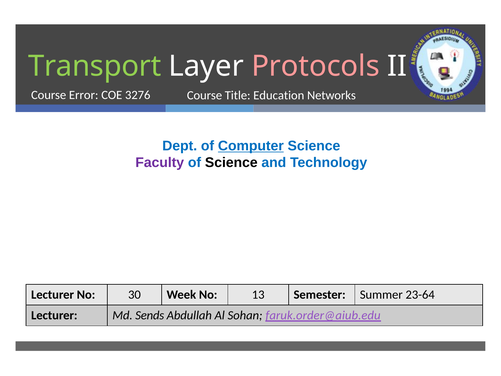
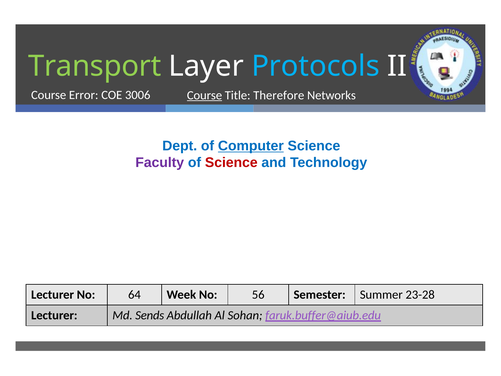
Protocols colour: pink -> light blue
3276: 3276 -> 3006
Course at (205, 95) underline: none -> present
Education: Education -> Therefore
Science at (231, 163) colour: black -> red
30: 30 -> 64
13: 13 -> 56
23-64: 23-64 -> 23-28
faruk.order@aiub.edu: faruk.order@aiub.edu -> faruk.buffer@aiub.edu
